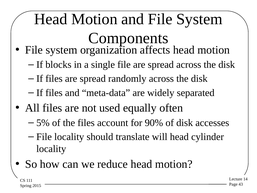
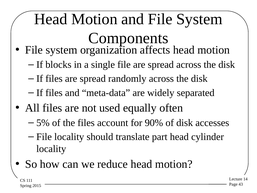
will: will -> part
